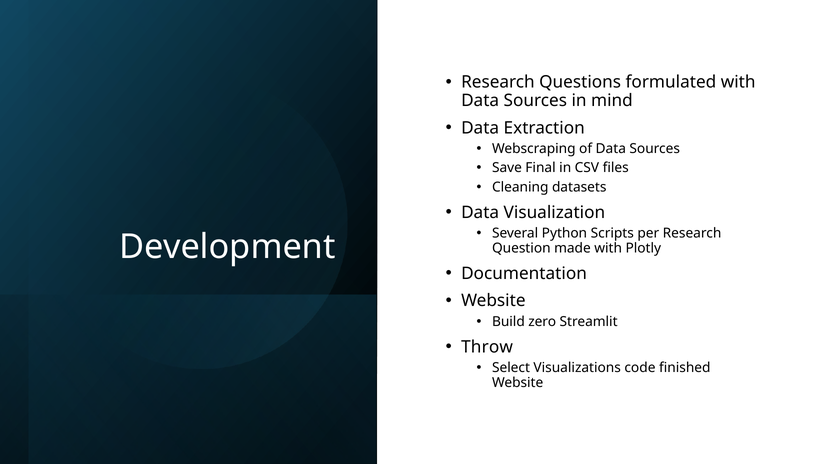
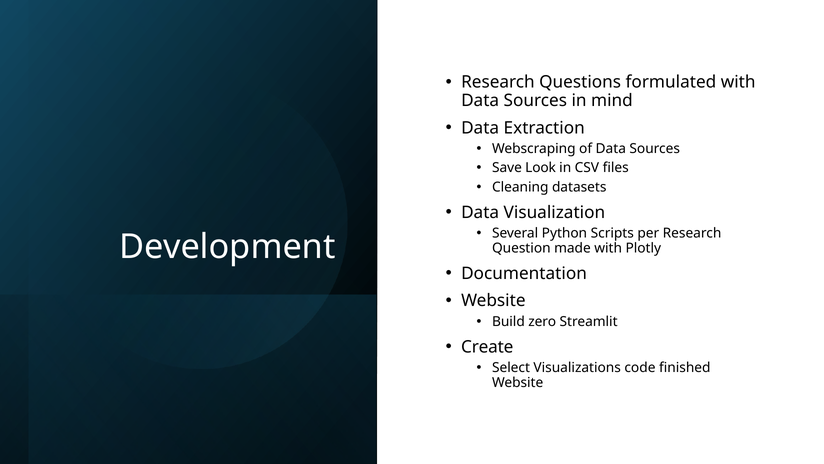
Final: Final -> Look
Throw: Throw -> Create
